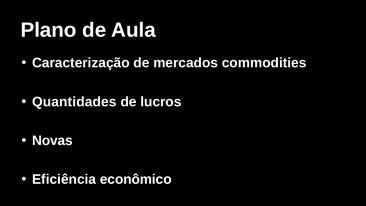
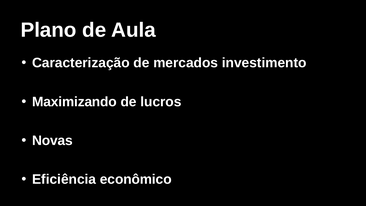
commodities: commodities -> investimento
Quantidades: Quantidades -> Maximizando
